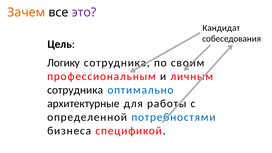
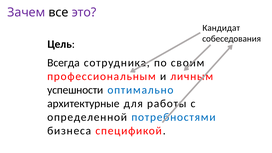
Зачем colour: orange -> purple
Логику: Логику -> Всегда
сотрудника at (75, 90): сотрудника -> успешности
